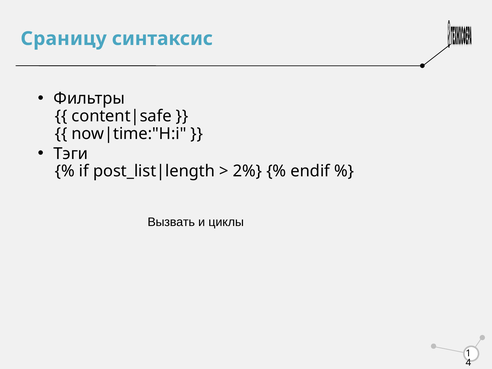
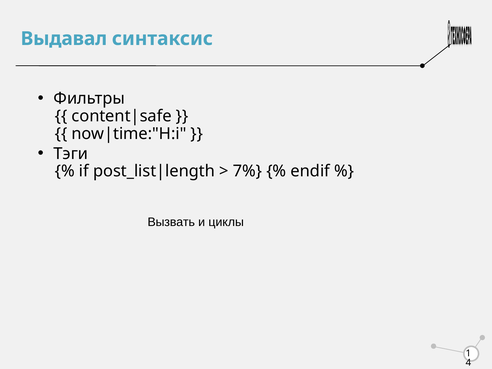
Сраницу: Сраницу -> Выдавал
2%: 2% -> 7%
